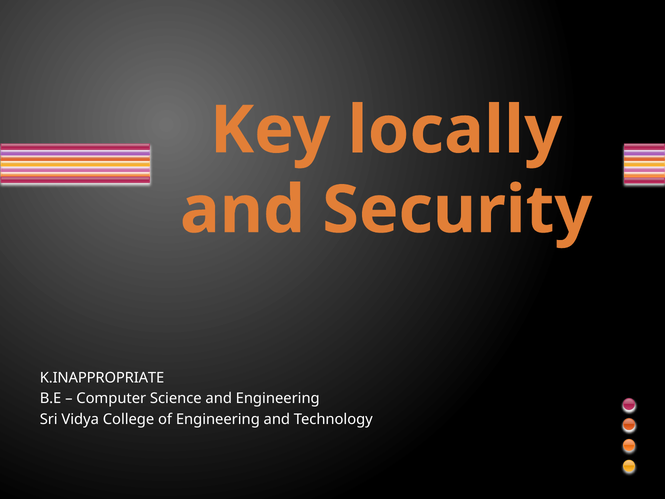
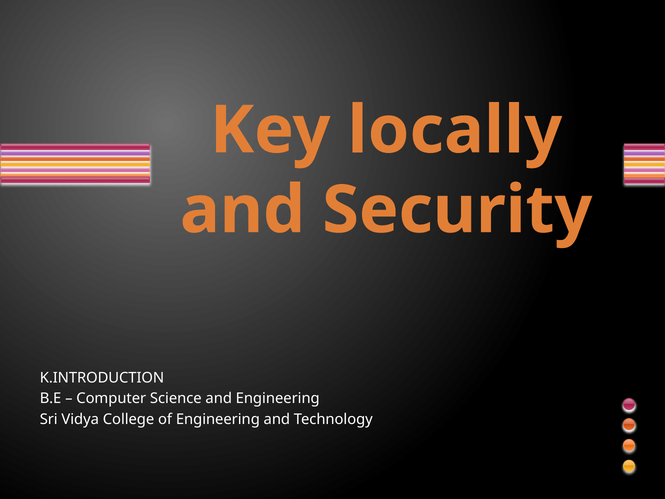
K.INAPPROPRIATE: K.INAPPROPRIATE -> K.INTRODUCTION
